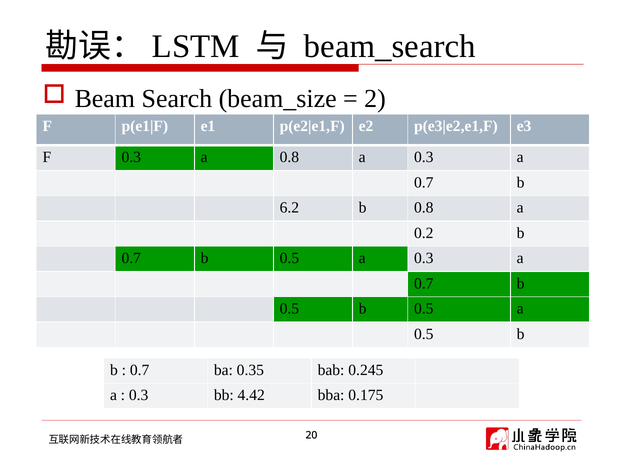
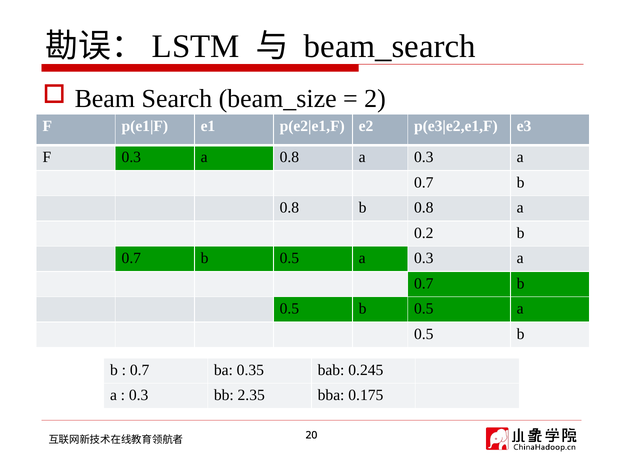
6.2 at (289, 208): 6.2 -> 0.8
4.42: 4.42 -> 2.35
